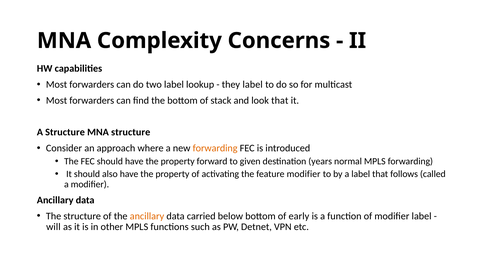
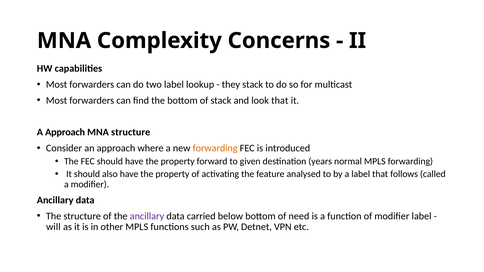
they label: label -> stack
A Structure: Structure -> Approach
feature modifier: modifier -> analysed
ancillary at (147, 216) colour: orange -> purple
early: early -> need
